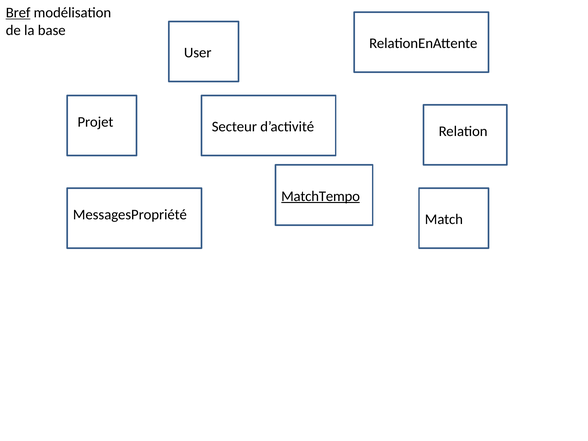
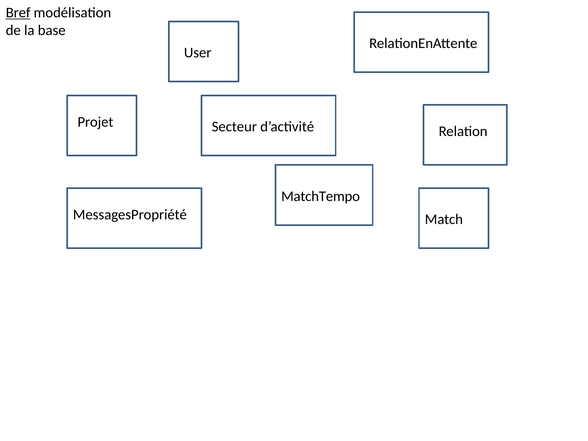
MatchTempo underline: present -> none
